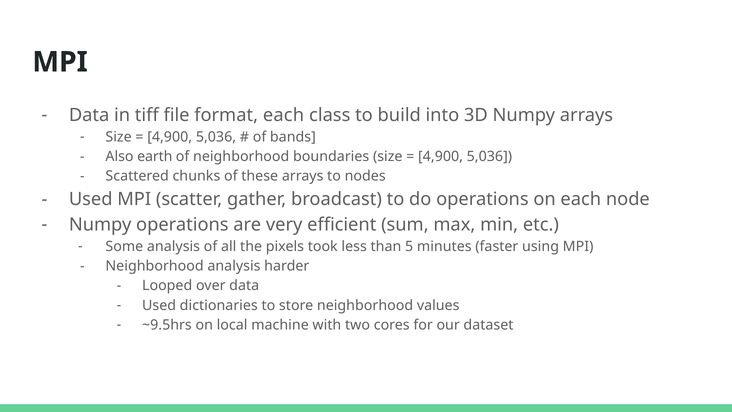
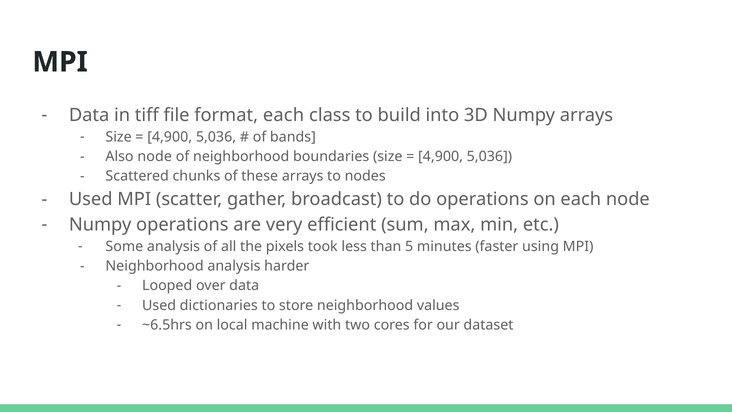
Also earth: earth -> node
~9.5hrs: ~9.5hrs -> ~6.5hrs
